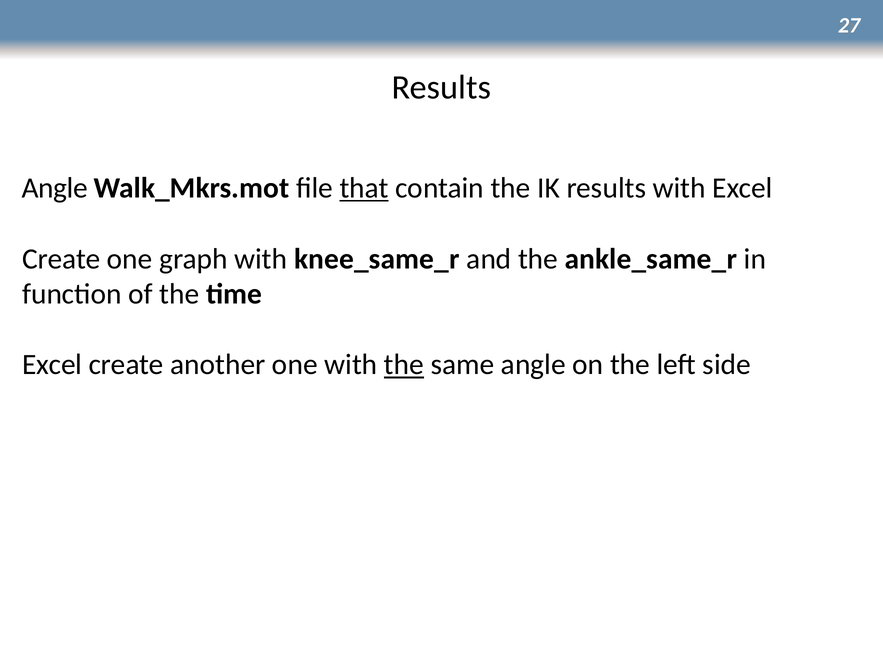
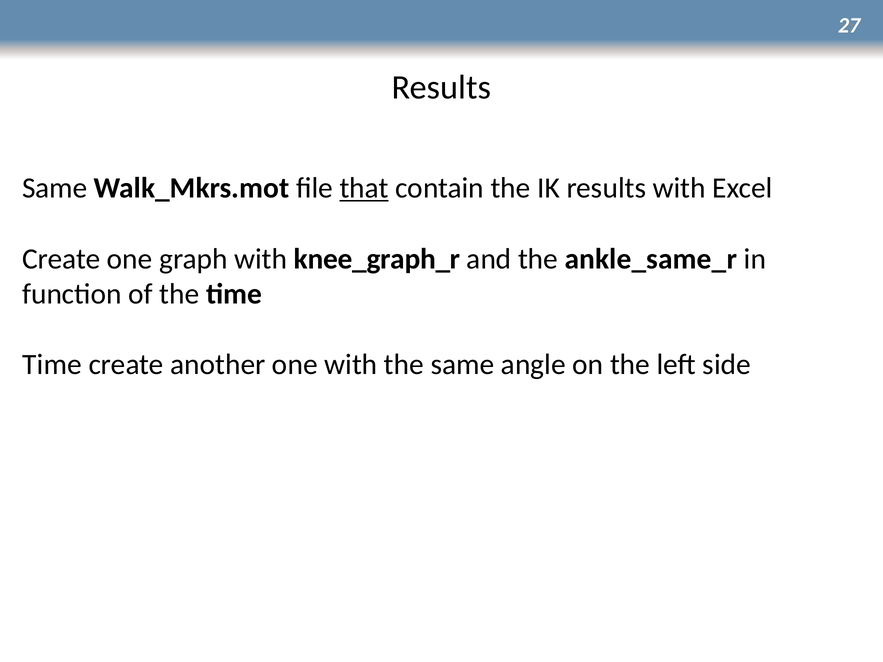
Angle at (55, 188): Angle -> Same
knee_same_r: knee_same_r -> knee_graph_r
Excel at (52, 365): Excel -> Time
the at (404, 365) underline: present -> none
